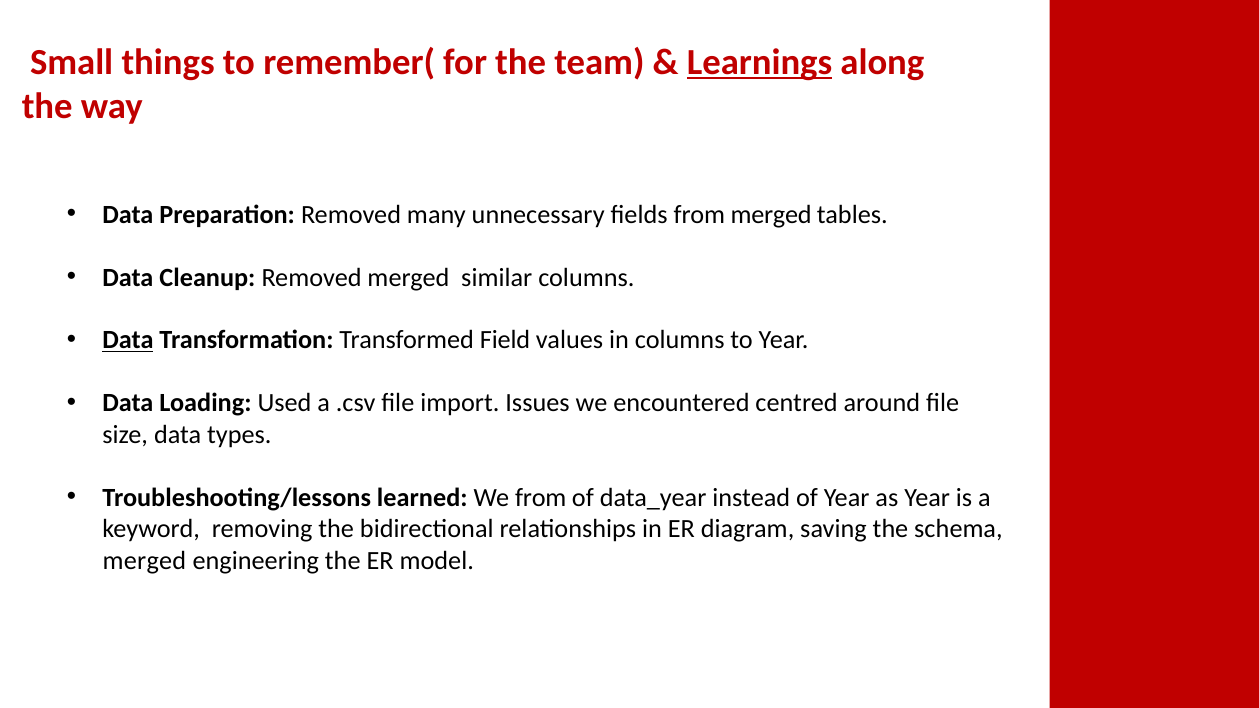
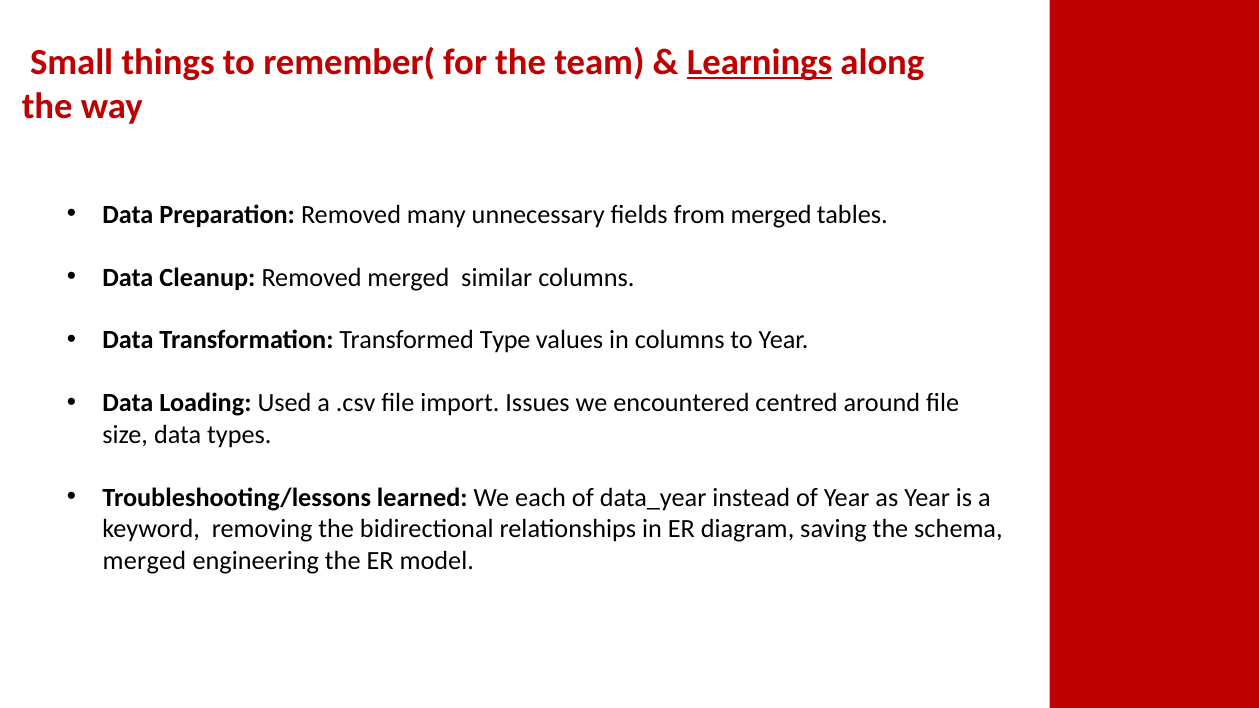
Data at (128, 340) underline: present -> none
Field: Field -> Type
We from: from -> each
